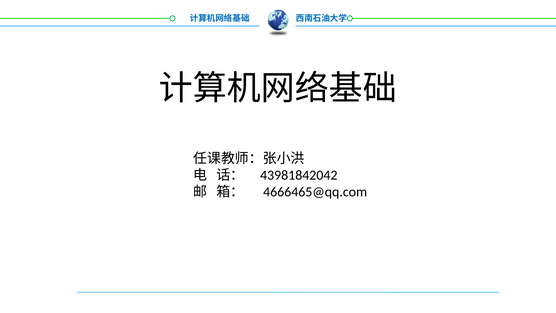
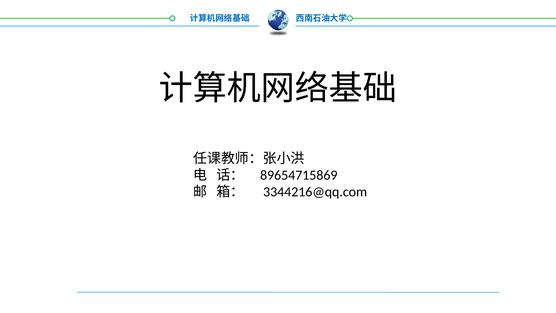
43981842042: 43981842042 -> 89654715869
4666465@qq.com: 4666465@qq.com -> 3344216@qq.com
